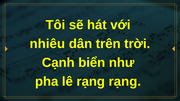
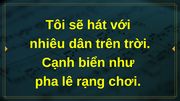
rạng rạng: rạng -> chơi
